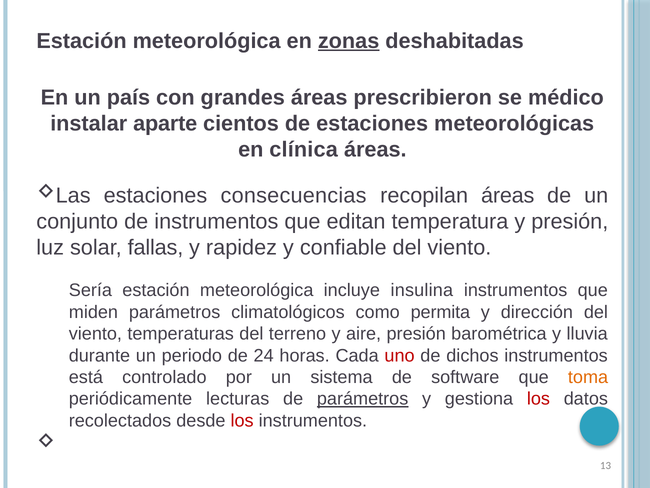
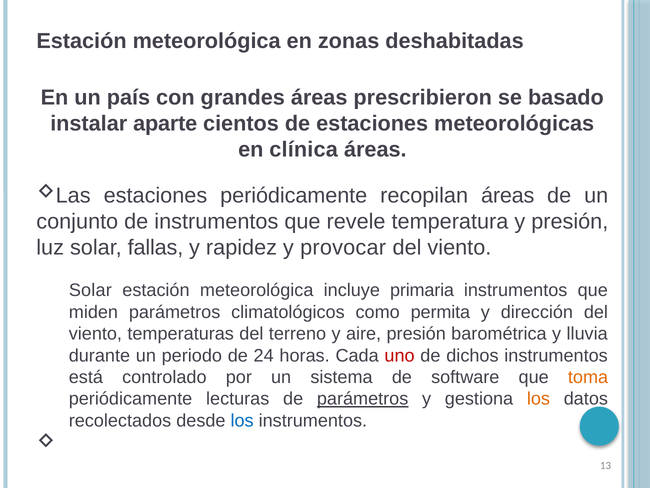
zonas underline: present -> none
médico: médico -> basado
estaciones consecuencias: consecuencias -> periódicamente
editan: editan -> revele
confiable: confiable -> provocar
Sería at (90, 290): Sería -> Solar
insulina: insulina -> primaria
los at (538, 399) colour: red -> orange
los at (242, 420) colour: red -> blue
